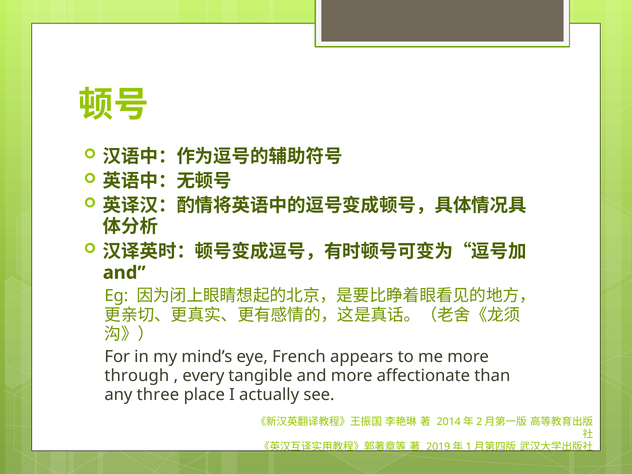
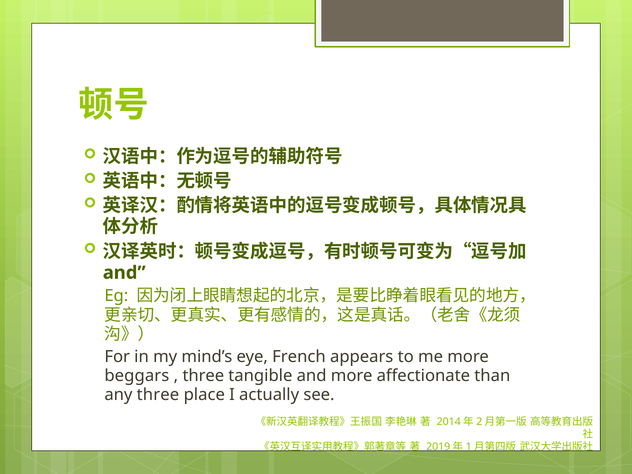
through: through -> beggars
every at (203, 376): every -> three
